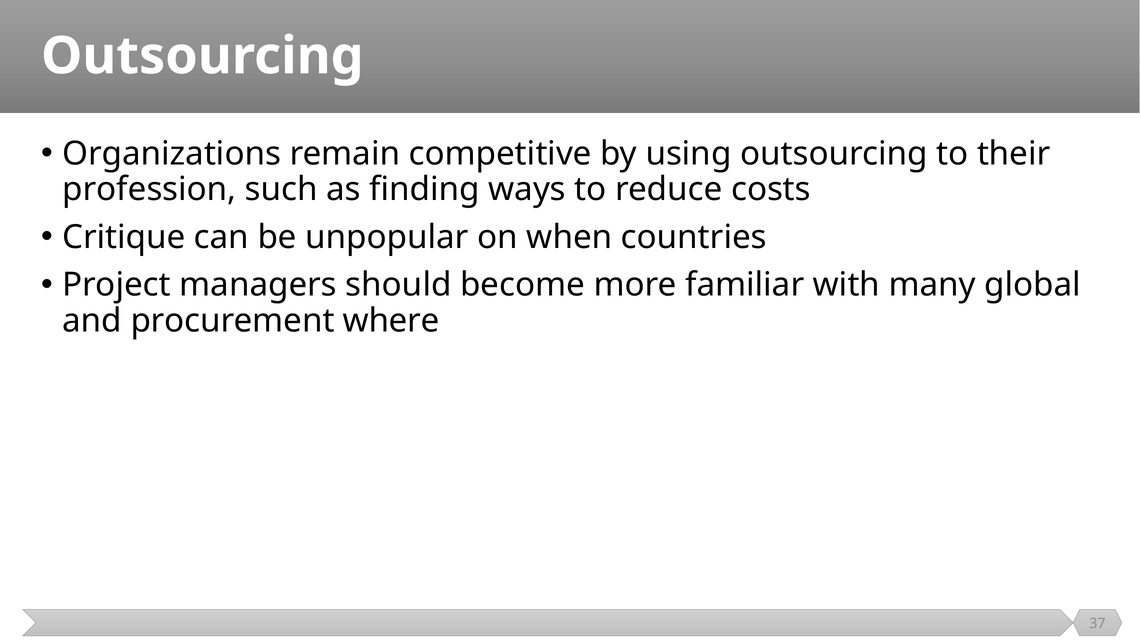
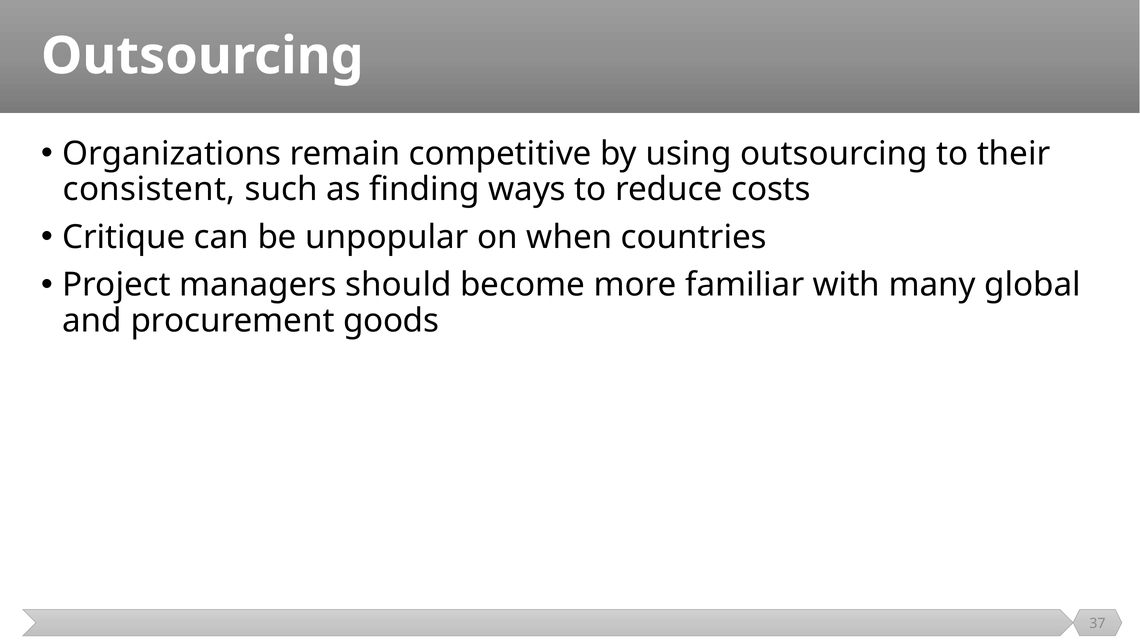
profession: profession -> consistent
where: where -> goods
